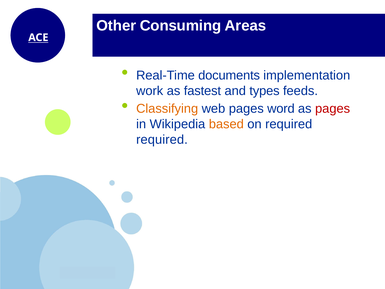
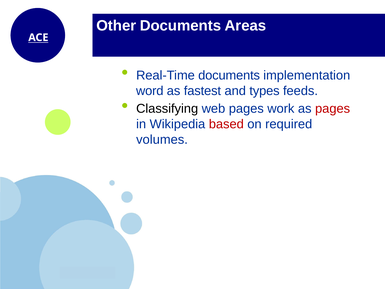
Other Consuming: Consuming -> Documents
work: work -> word
Classifying colour: orange -> black
word: word -> work
based colour: orange -> red
required at (162, 139): required -> volumes
